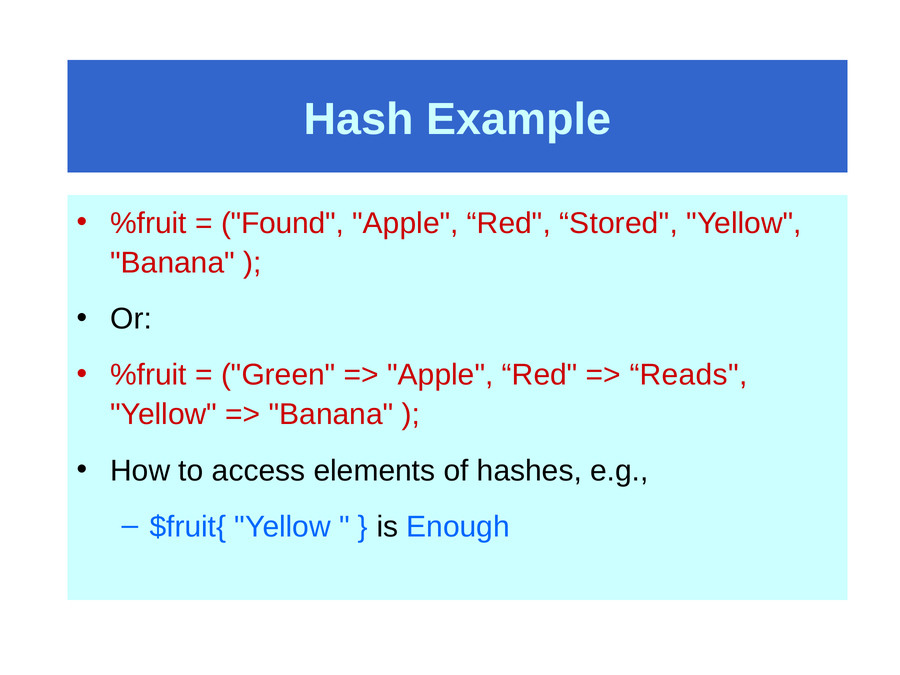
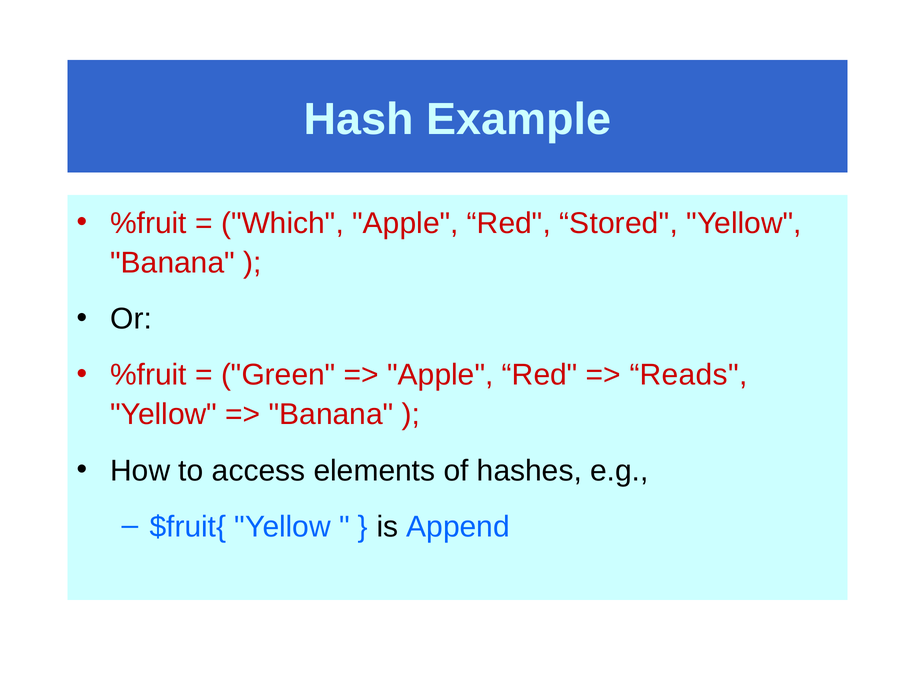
Found: Found -> Which
Enough: Enough -> Append
